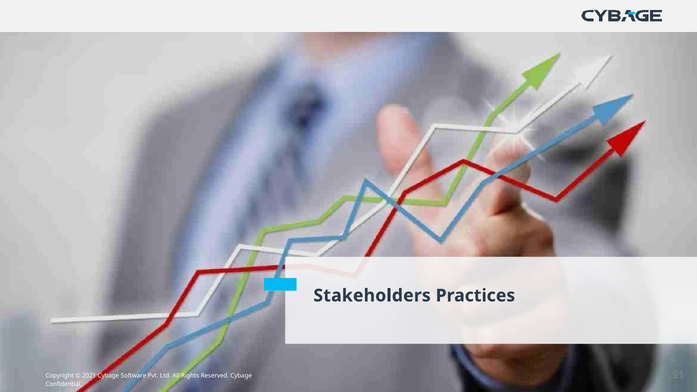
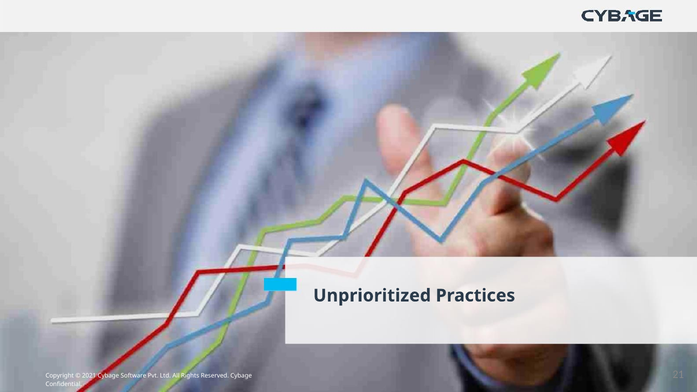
Stakeholders: Stakeholders -> Unprioritized
